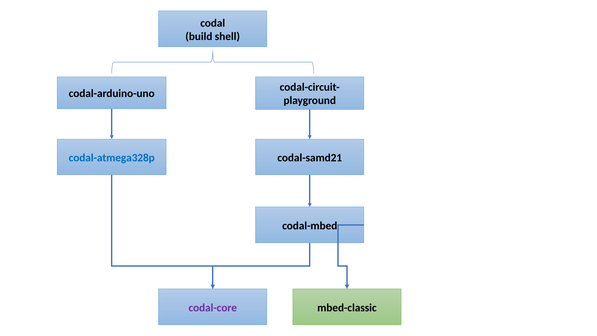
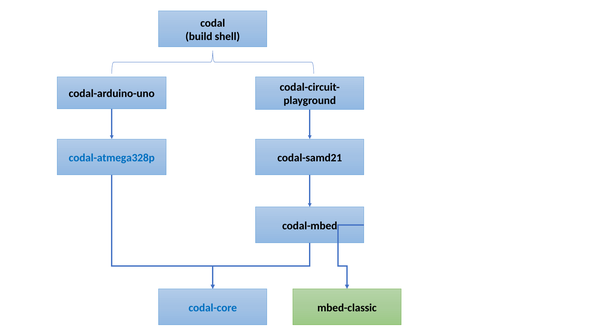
codal-core colour: purple -> blue
